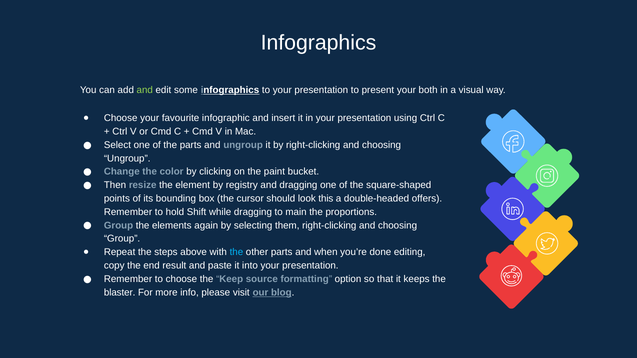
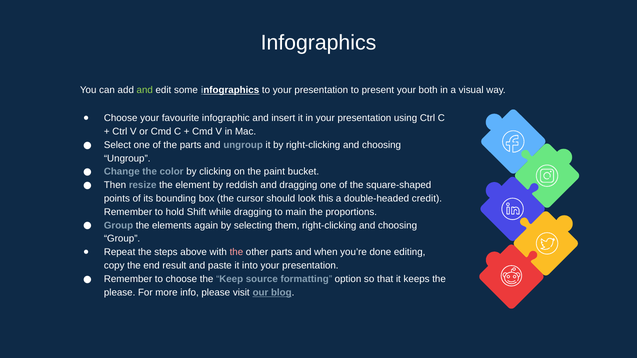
registry: registry -> reddish
offers: offers -> credit
the at (236, 252) colour: light blue -> pink
blaster at (120, 293): blaster -> please
